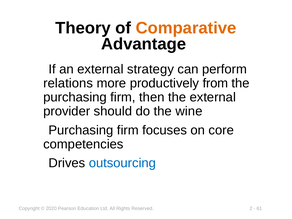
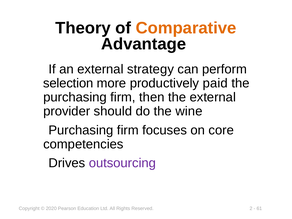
relations: relations -> selection
from: from -> paid
outsourcing colour: blue -> purple
